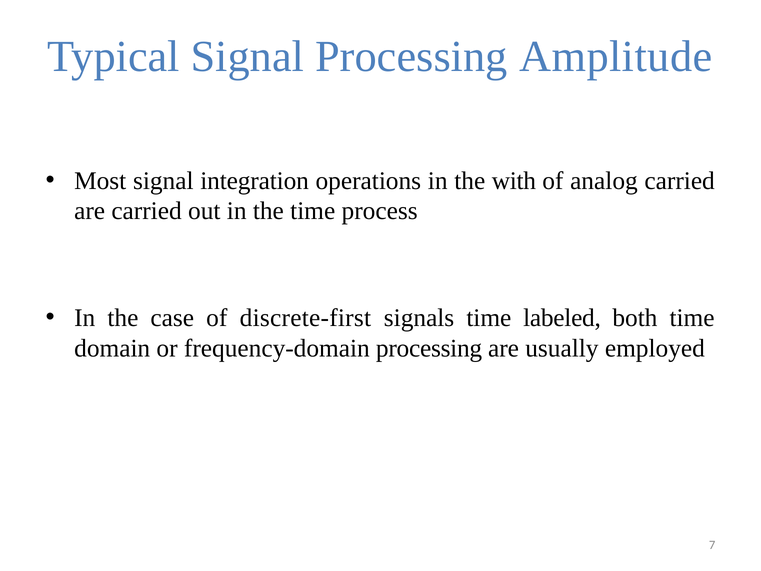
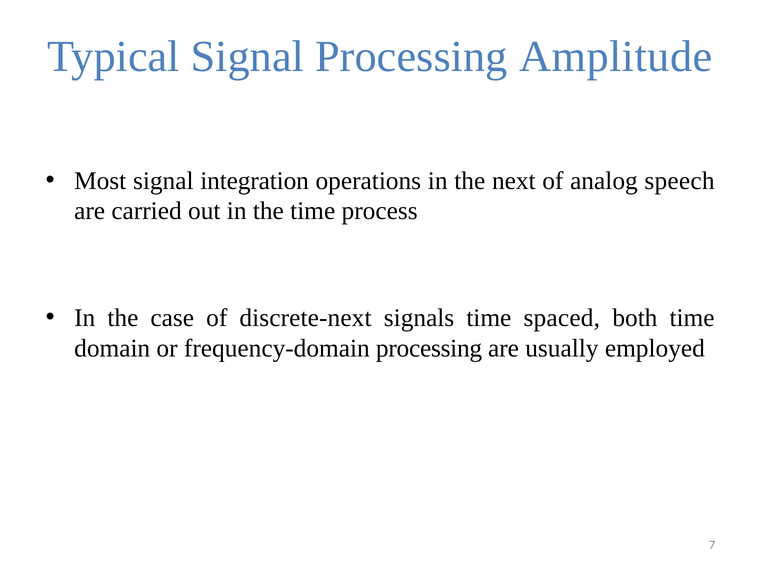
with: with -> next
analog carried: carried -> speech
discrete-first: discrete-first -> discrete-next
labeled: labeled -> spaced
